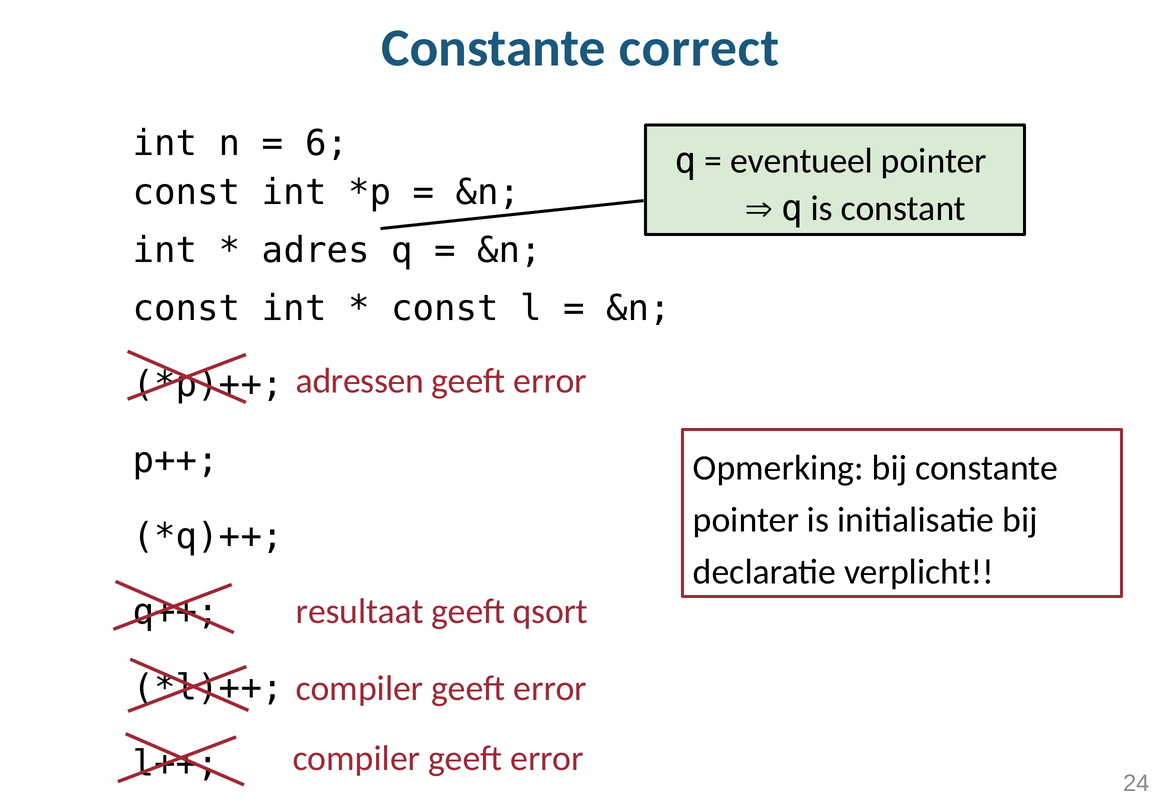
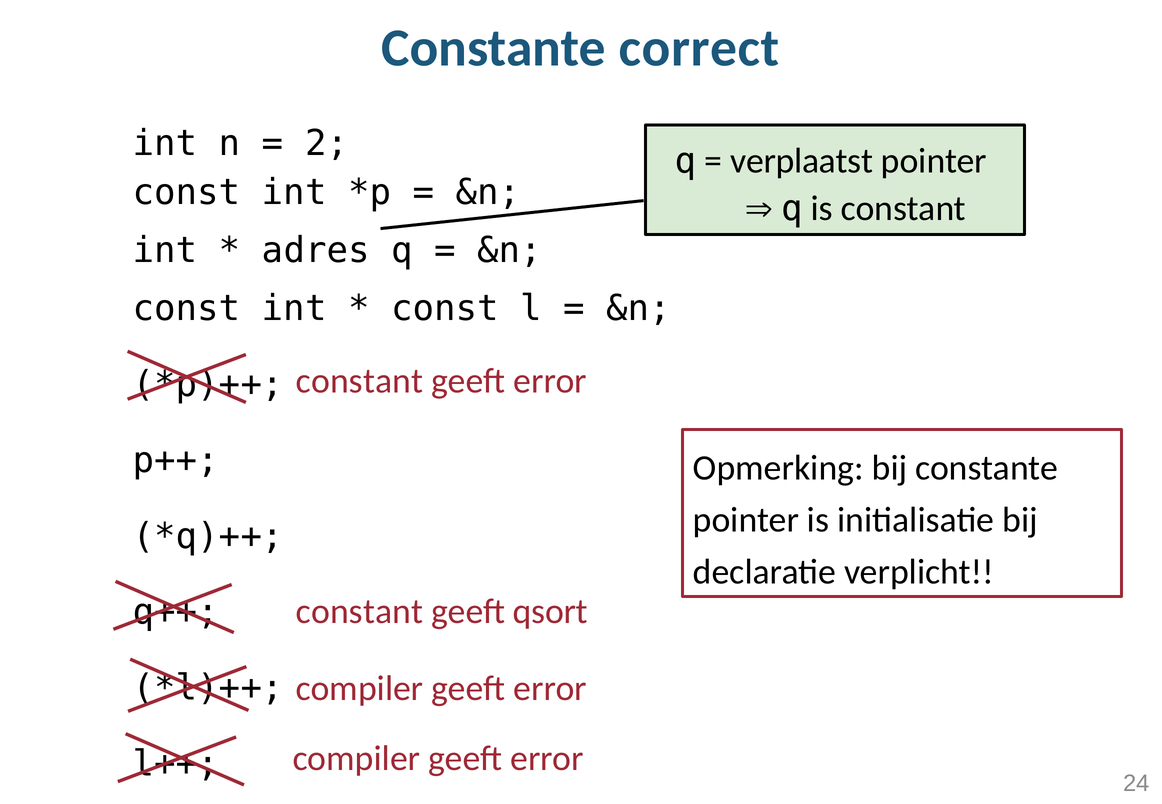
6: 6 -> 2
eventueel: eventueel -> verplaatst
adressen at (360, 381): adressen -> constant
resultaat at (360, 612): resultaat -> constant
